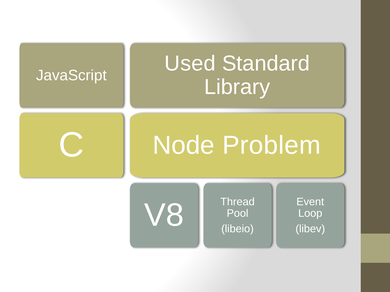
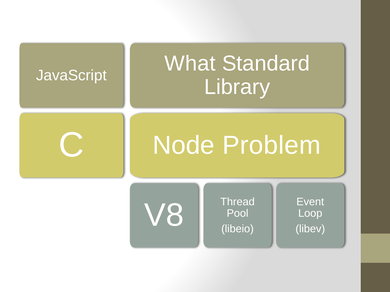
Used: Used -> What
